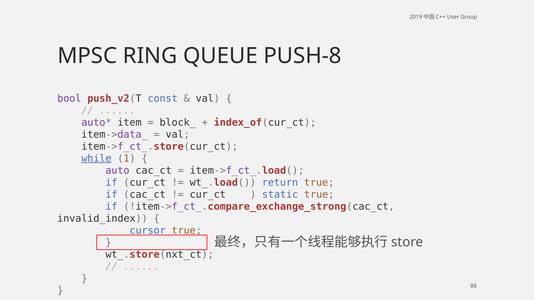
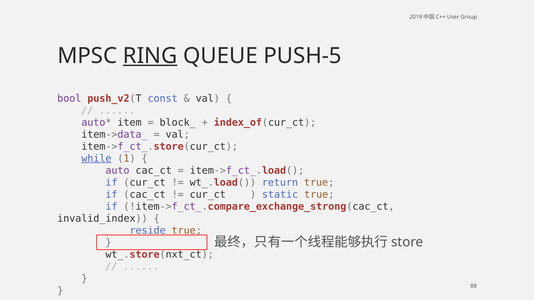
RING underline: none -> present
PUSH-8: PUSH-8 -> PUSH-5
cursor: cursor -> reside
